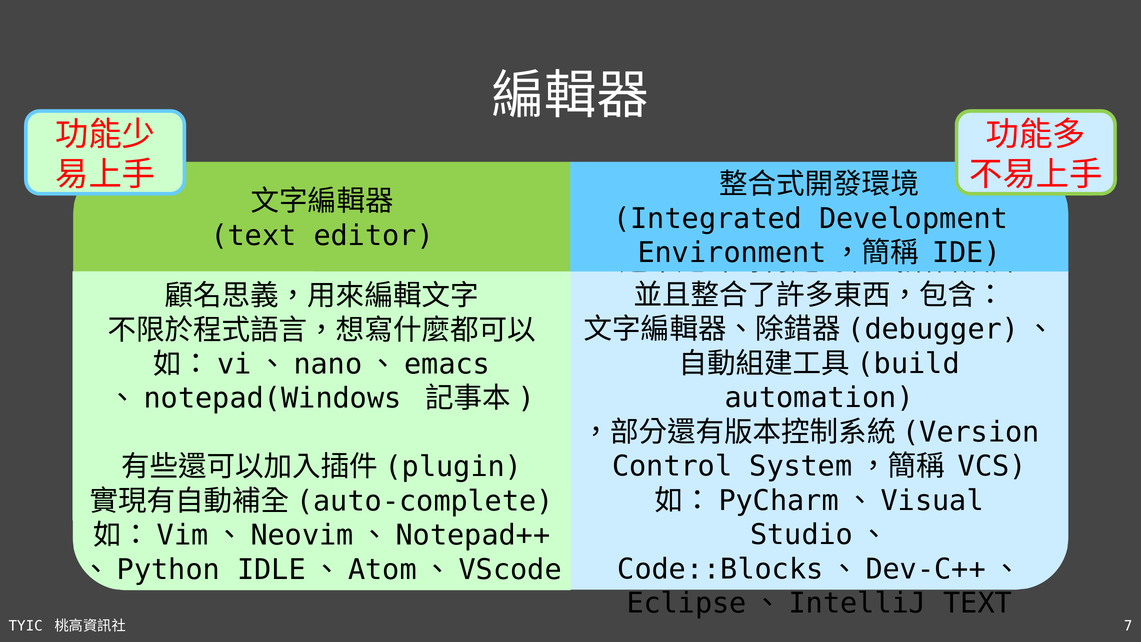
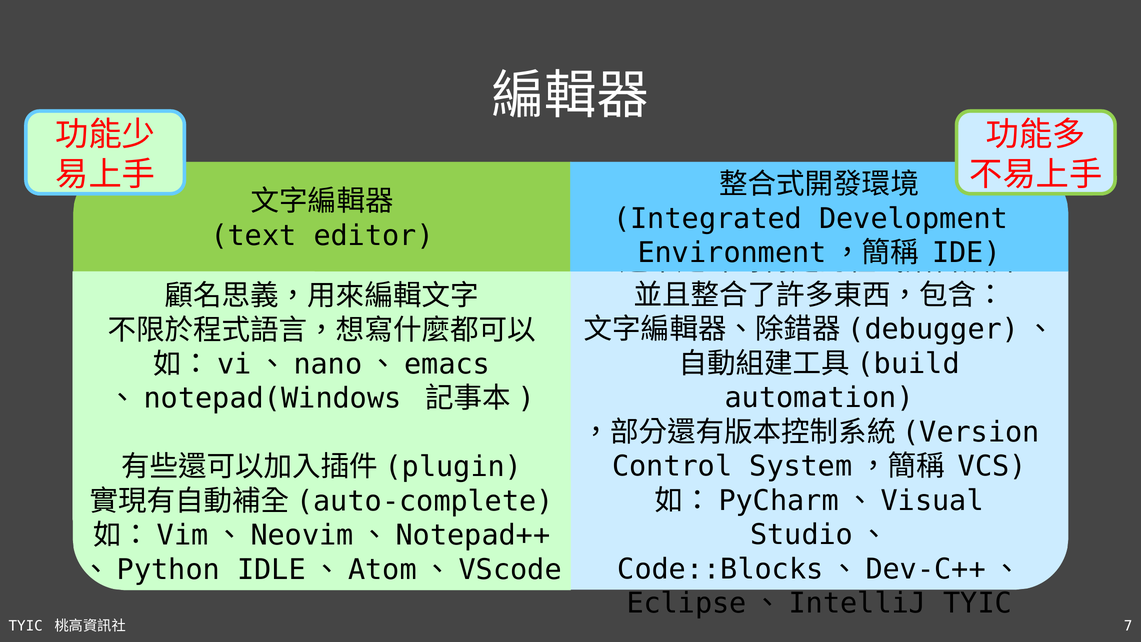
Eclipse、IntelliJ TEXT: TEXT -> TYIC
